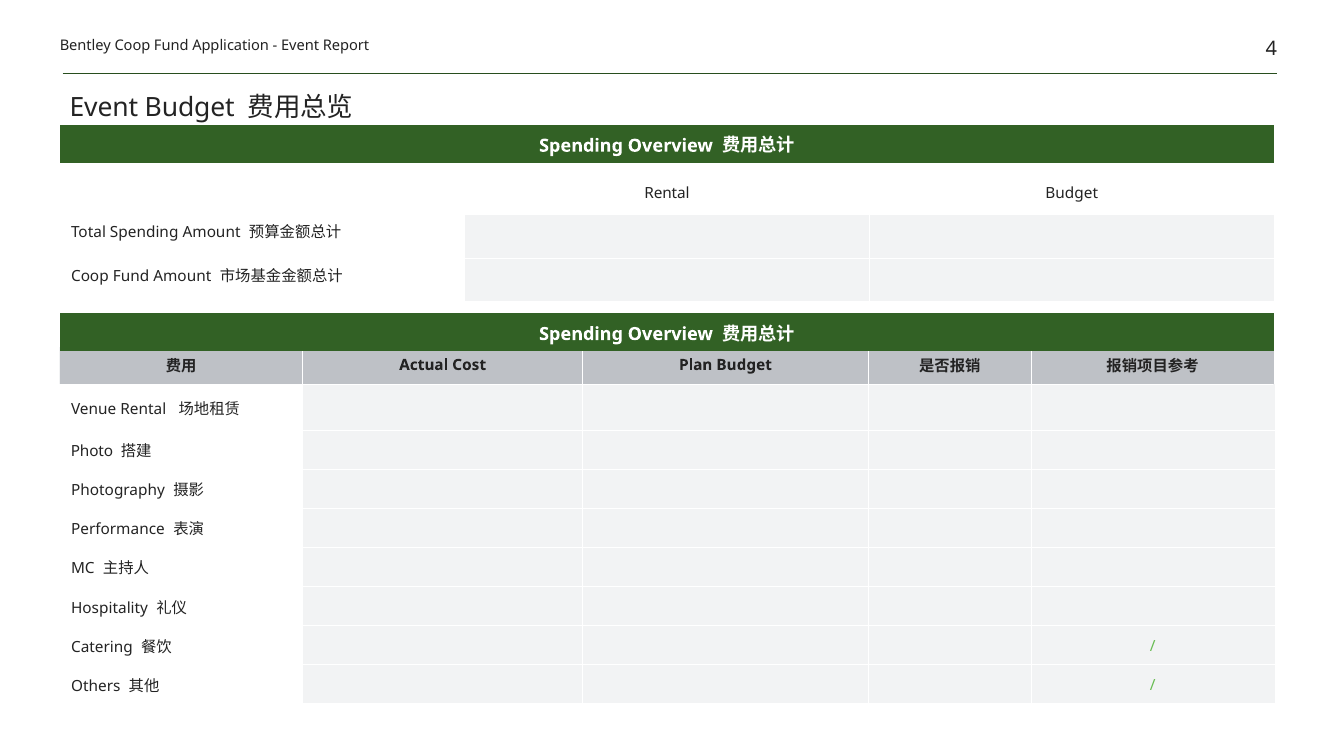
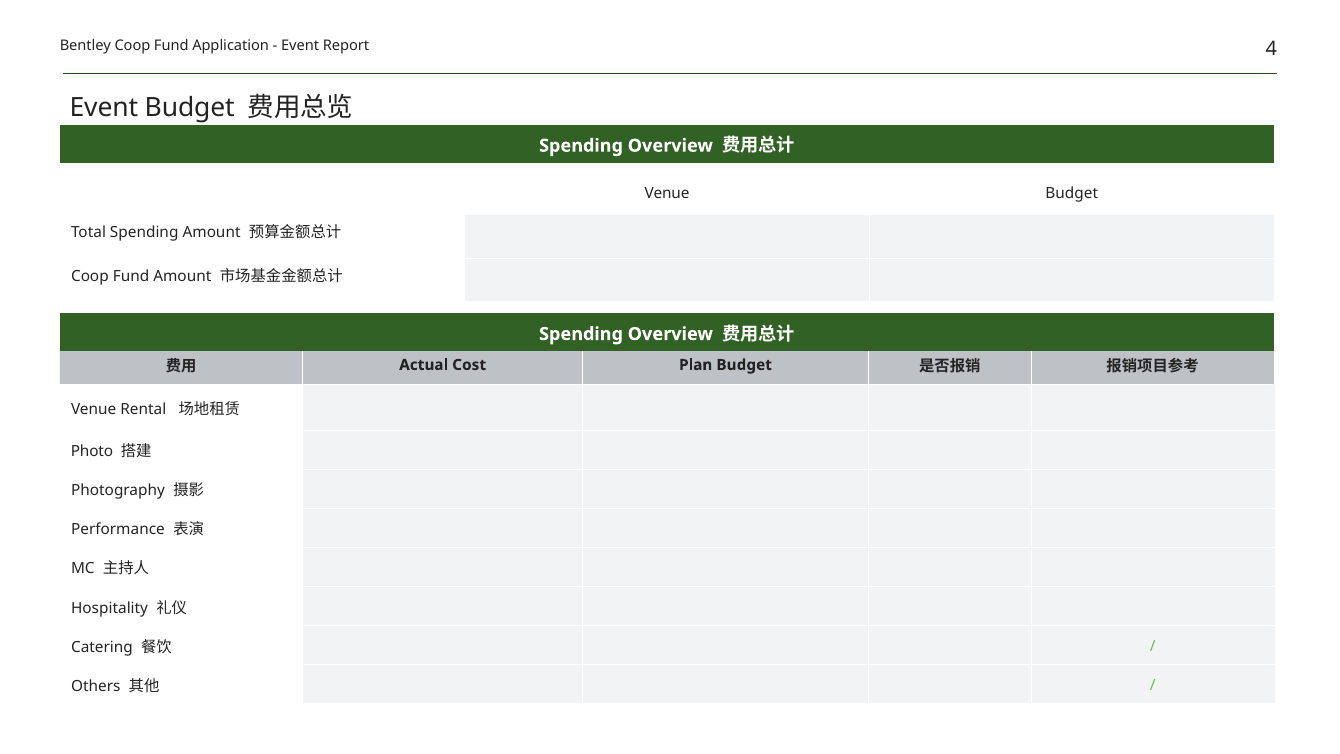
Rental at (667, 193): Rental -> Venue
